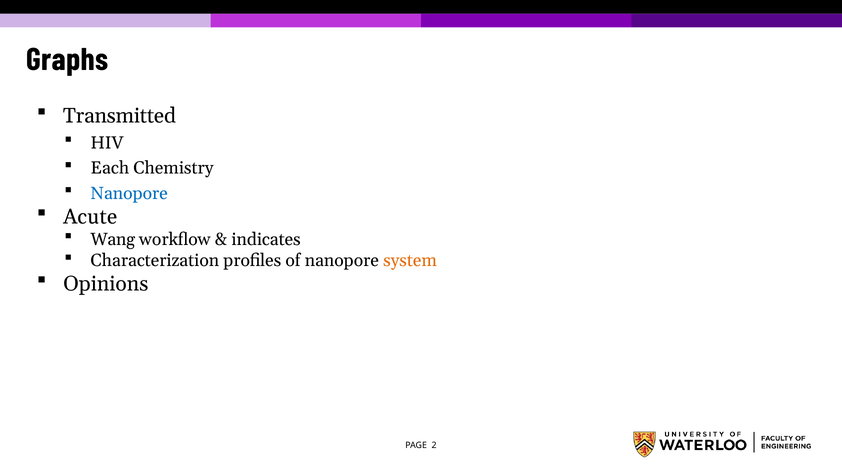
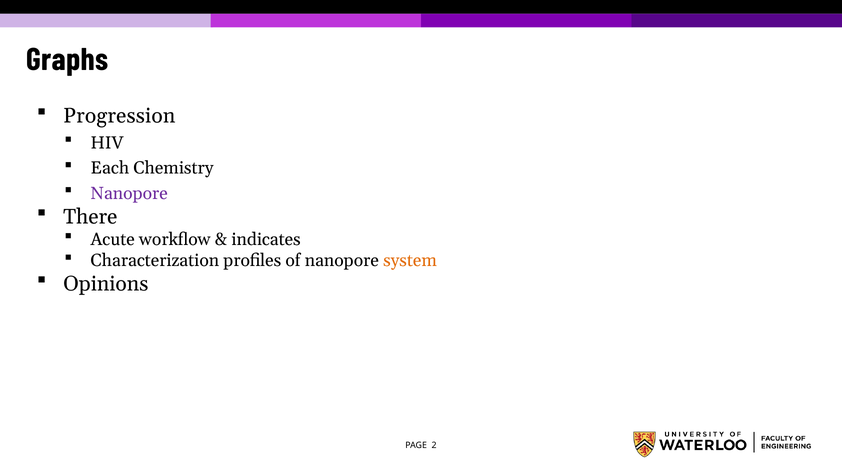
Transmitted: Transmitted -> Progression
Nanopore at (129, 194) colour: blue -> purple
Acute: Acute -> There
Wang: Wang -> Acute
